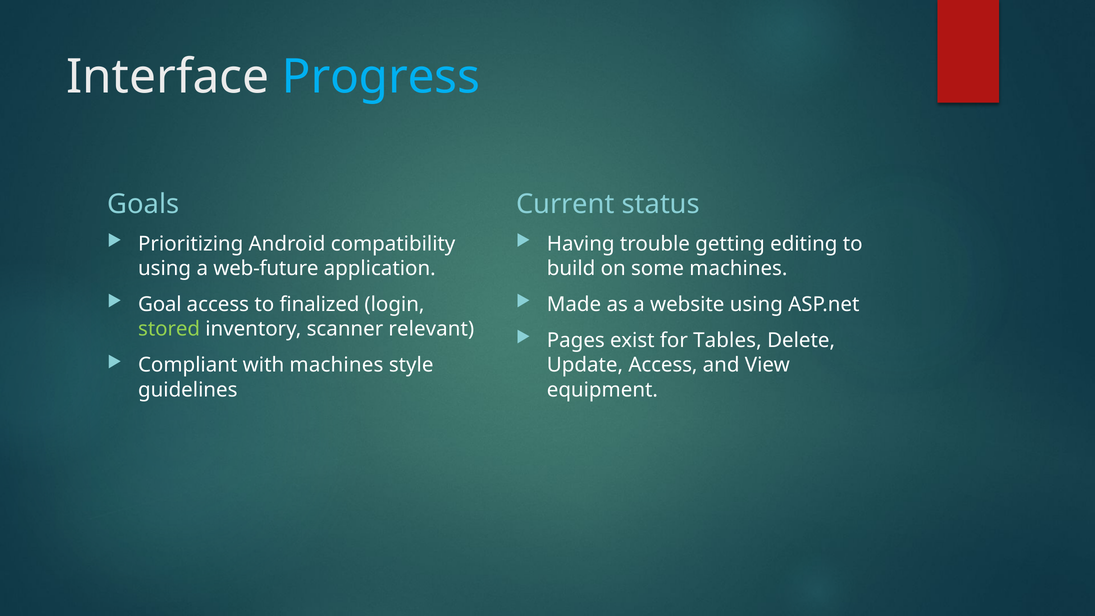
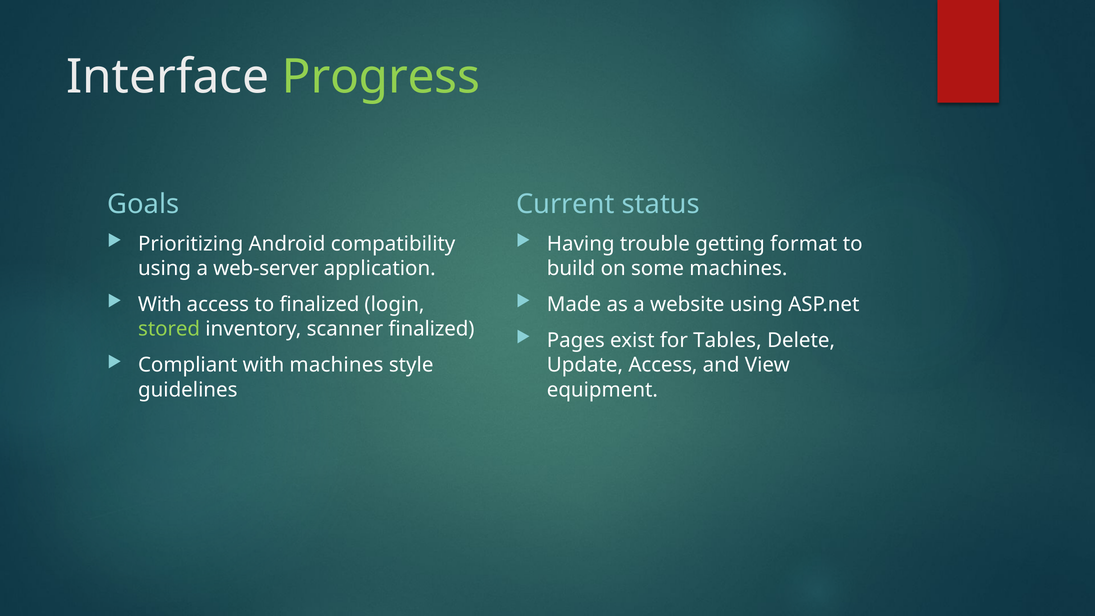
Progress colour: light blue -> light green
editing: editing -> format
web-future: web-future -> web-server
Goal at (160, 304): Goal -> With
scanner relevant: relevant -> finalized
